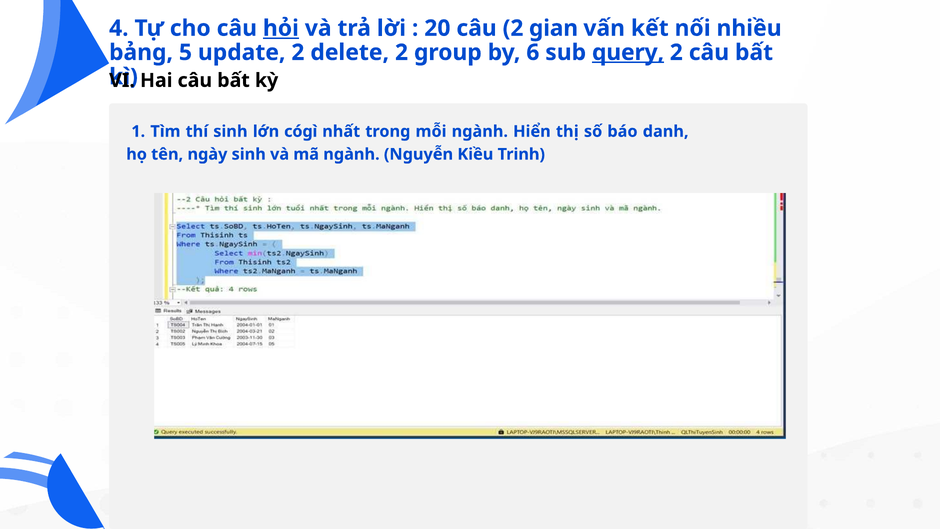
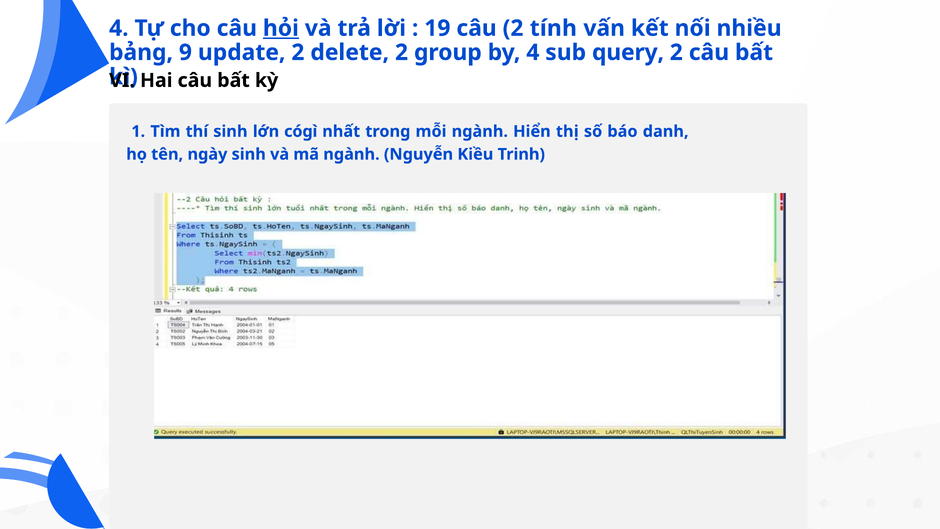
20: 20 -> 19
gian: gian -> tính
5: 5 -> 9
by 6: 6 -> 4
query underline: present -> none
